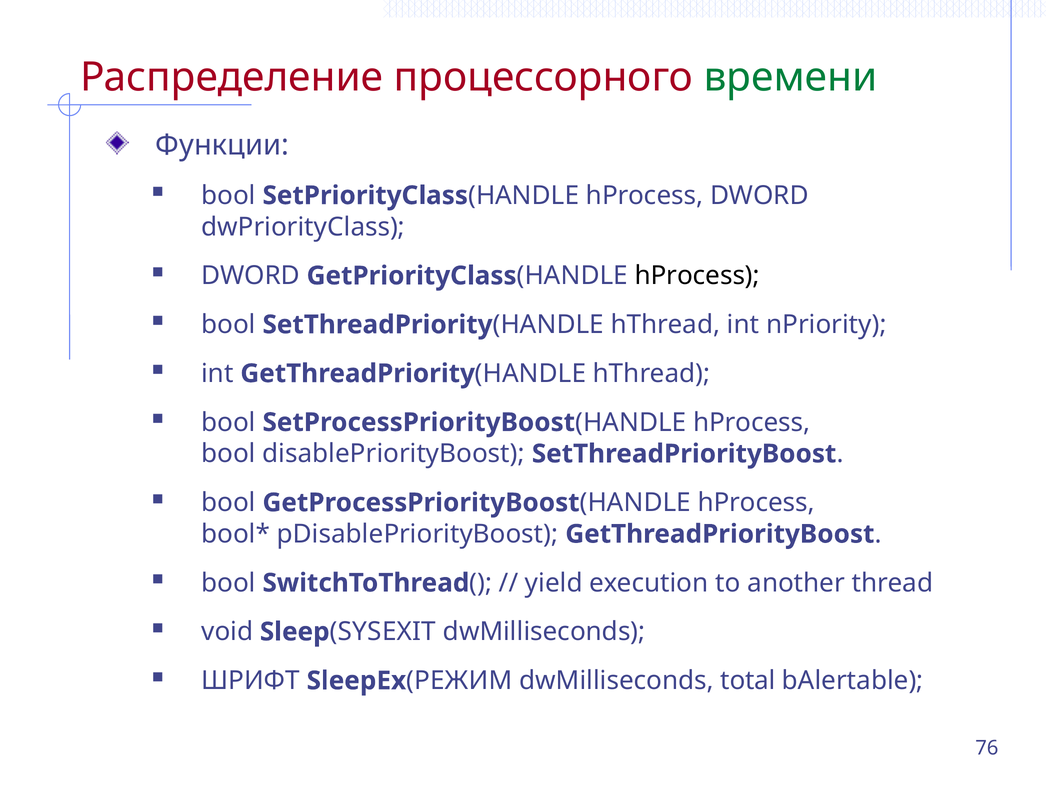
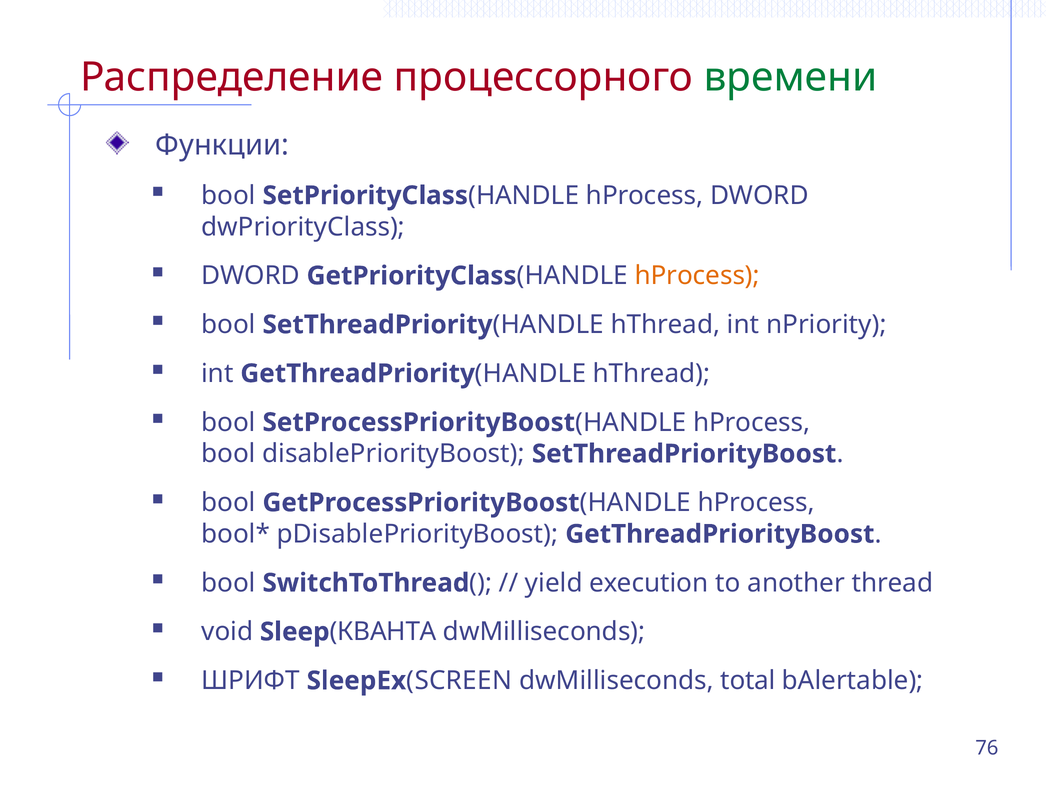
hProcess at (697, 276) colour: black -> orange
SYSEXIT: SYSEXIT -> КВАНТА
РЕЖИМ: РЕЖИМ -> SCREEN
